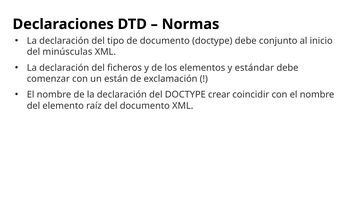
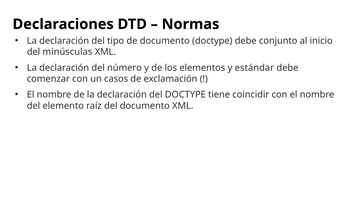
ficheros: ficheros -> número
están: están -> casos
crear: crear -> tiene
